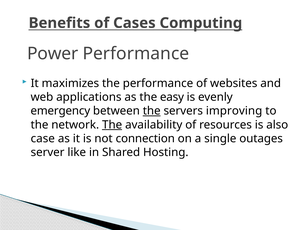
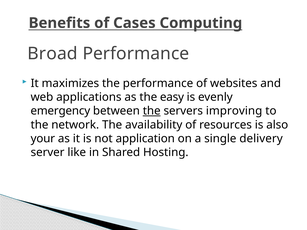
Power: Power -> Broad
The at (112, 125) underline: present -> none
case: case -> your
connection: connection -> application
outages: outages -> delivery
